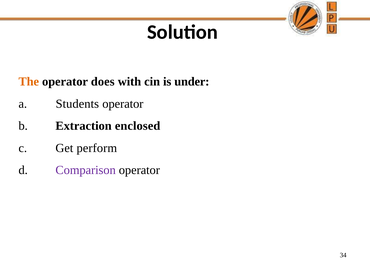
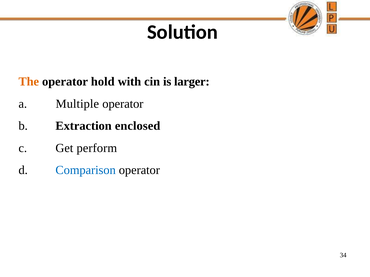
does: does -> hold
under: under -> larger
Students: Students -> Multiple
Comparison colour: purple -> blue
